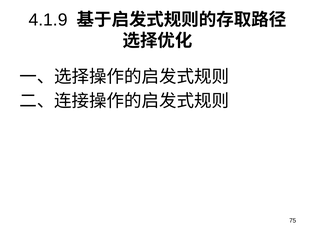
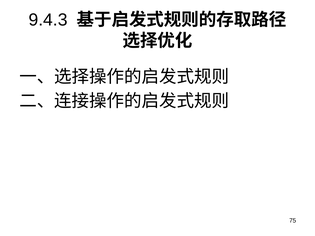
4.1.9: 4.1.9 -> 9.4.3
